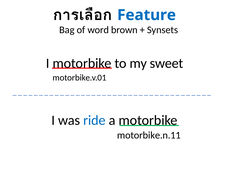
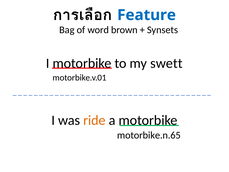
sweet: sweet -> swett
ride colour: blue -> orange
motorbike.n.11: motorbike.n.11 -> motorbike.n.65
